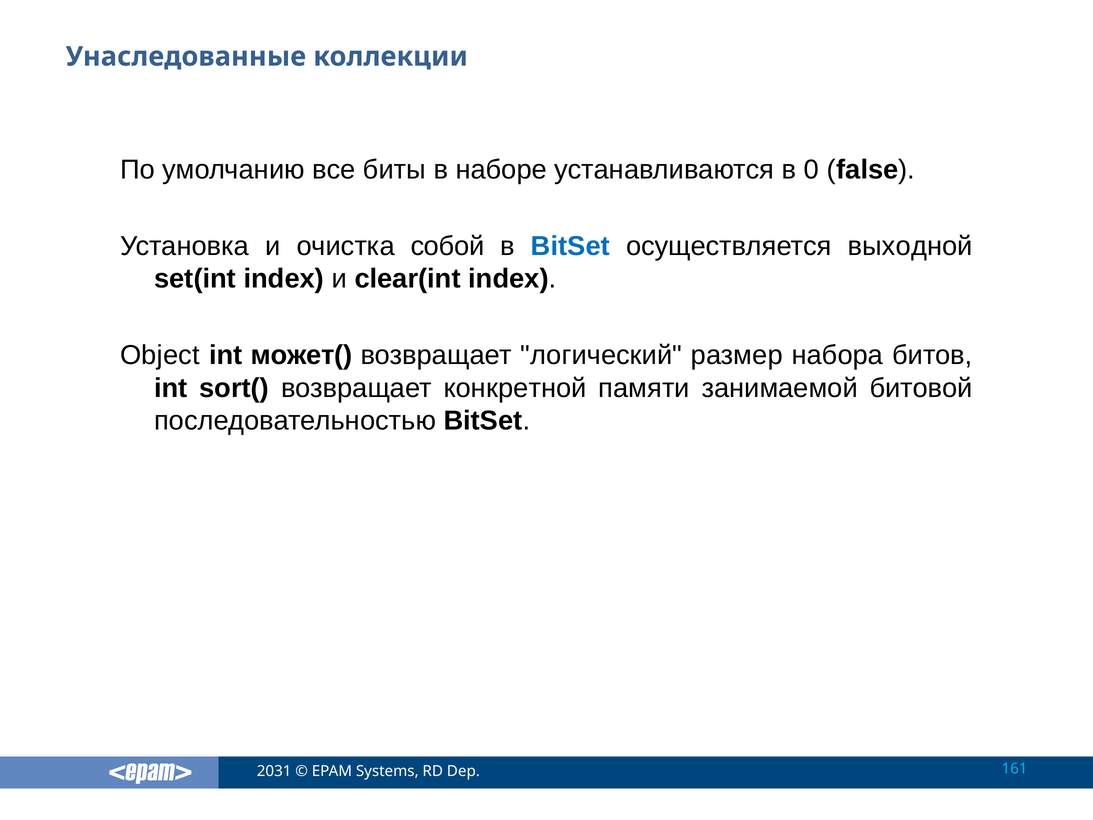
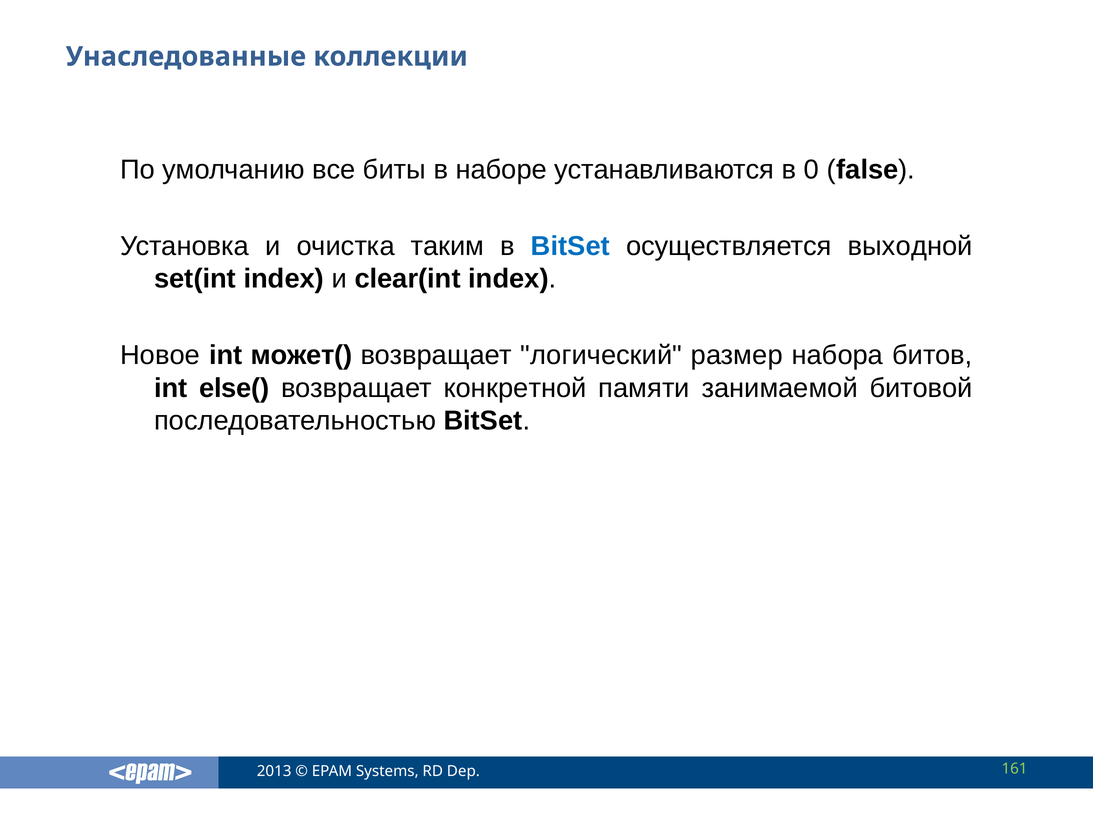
собой: собой -> таким
Object: Object -> Новое
sort(: sort( -> else(
2031: 2031 -> 2013
161 colour: light blue -> light green
